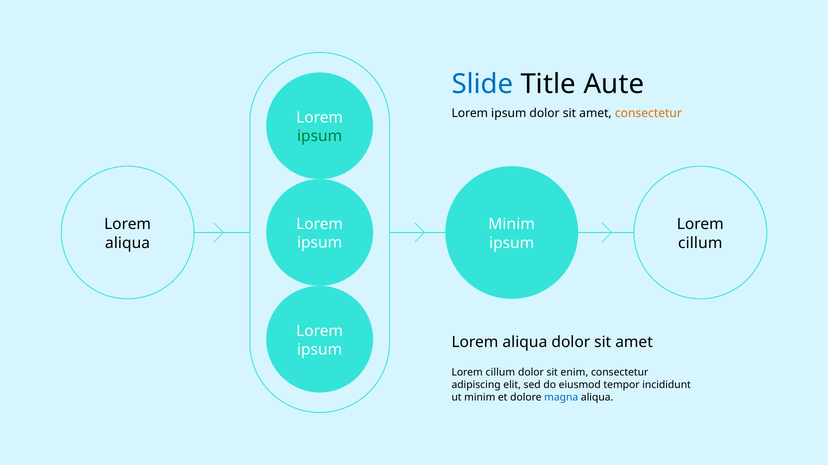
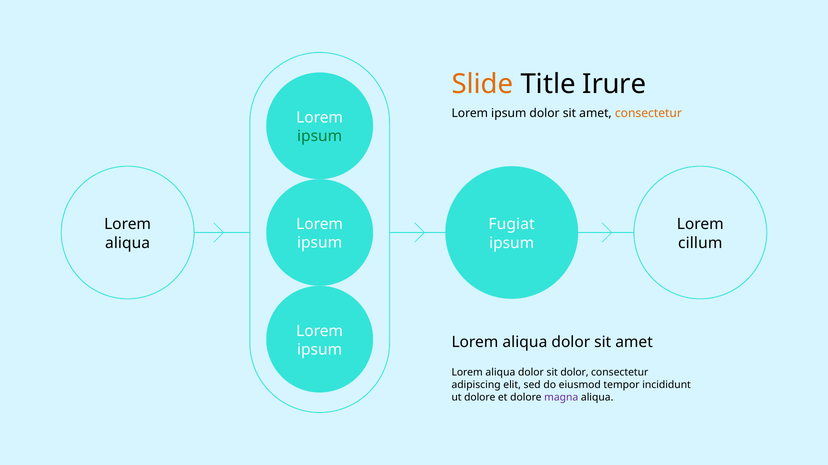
Slide colour: blue -> orange
Aute: Aute -> Irure
Minim at (512, 225): Minim -> Fugiat
cillum at (500, 373): cillum -> aliqua
sit enim: enim -> dolor
ut minim: minim -> dolore
magna colour: blue -> purple
